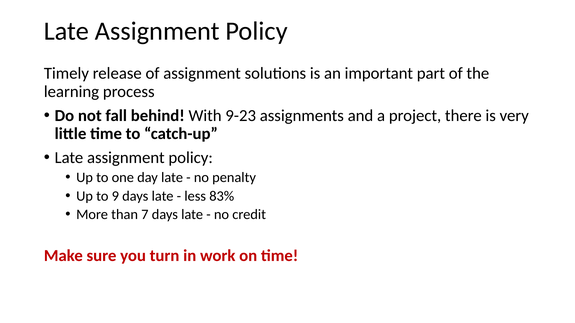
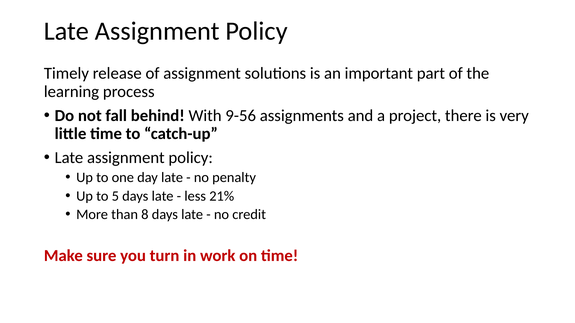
9-23: 9-23 -> 9-56
9: 9 -> 5
83%: 83% -> 21%
7: 7 -> 8
